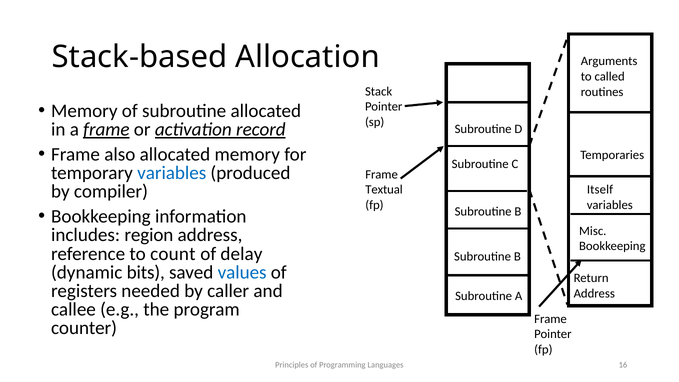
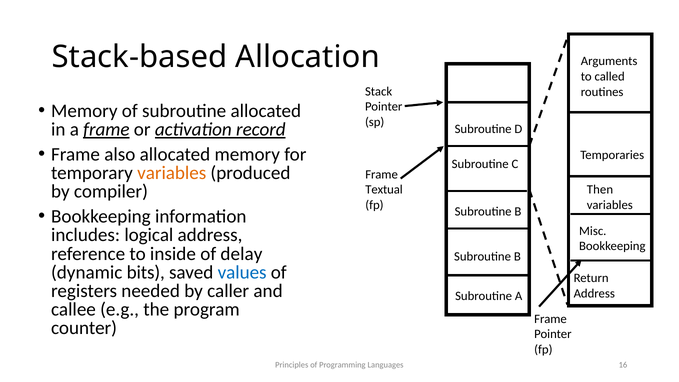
variables at (172, 173) colour: blue -> orange
Itself: Itself -> Then
region: region -> logical
count: count -> inside
